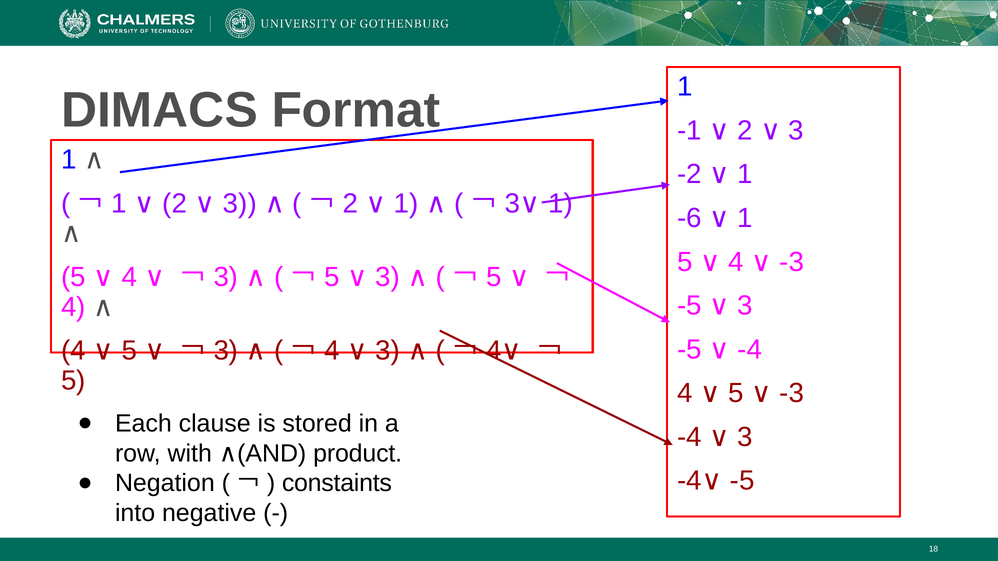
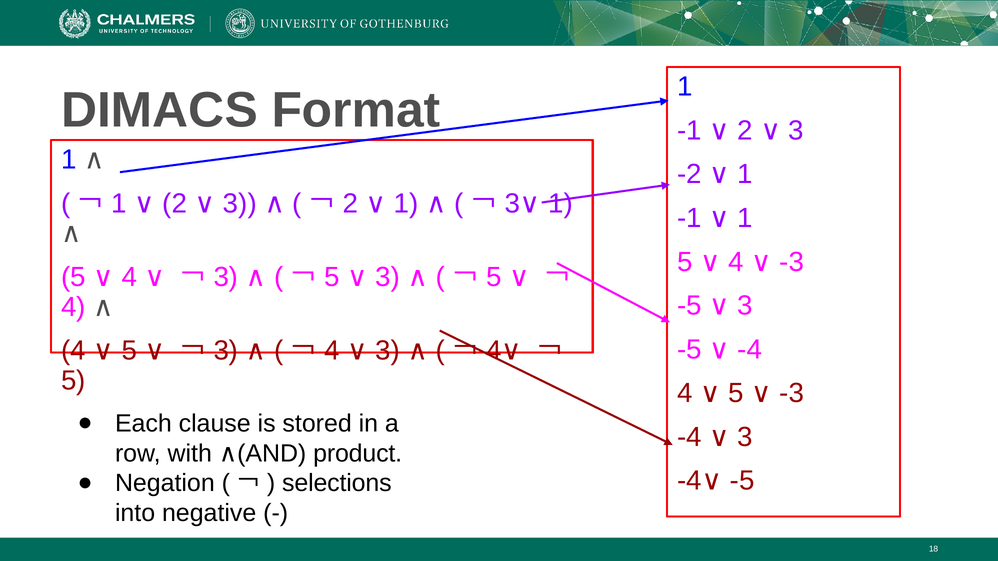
-6 at (689, 218): -6 -> -1
constaints: constaints -> selections
